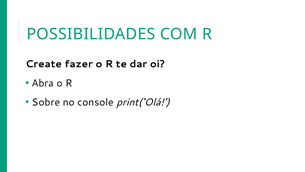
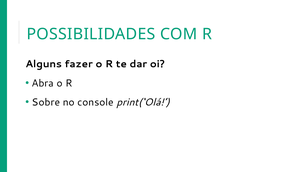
Create: Create -> Alguns
